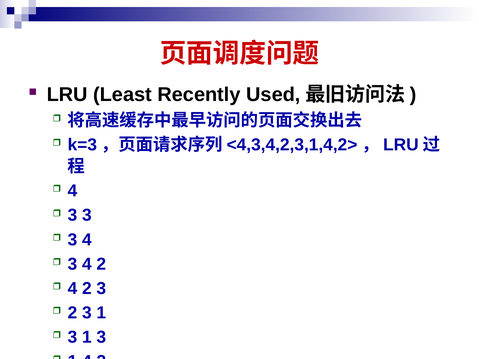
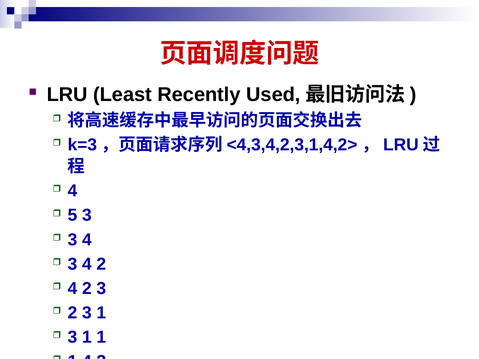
3 at (72, 215): 3 -> 5
1 3: 3 -> 1
